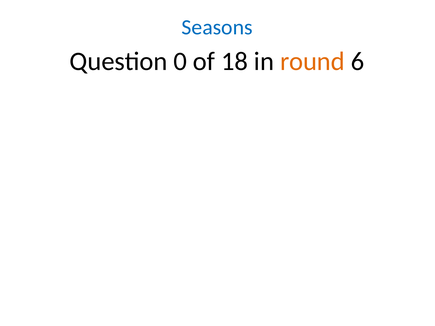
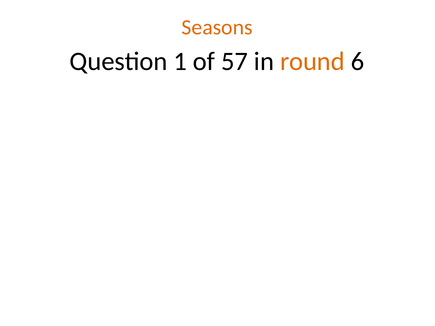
Seasons colour: blue -> orange
0: 0 -> 1
18: 18 -> 57
